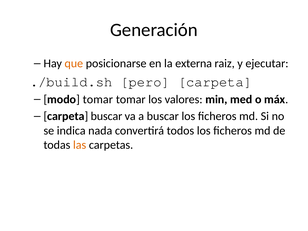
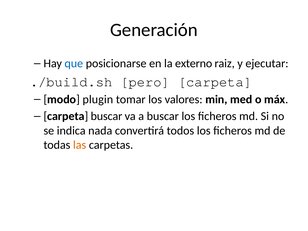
que colour: orange -> blue
externa: externa -> externo
modo tomar: tomar -> plugin
